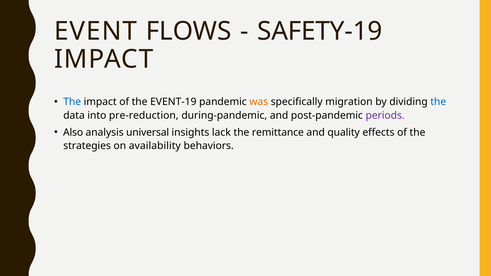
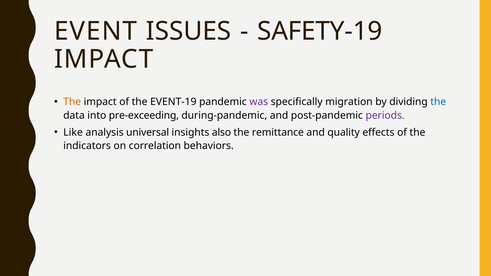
FLOWS: FLOWS -> ISSUES
The at (72, 102) colour: blue -> orange
was colour: orange -> purple
pre-reduction: pre-reduction -> pre-exceeding
Also: Also -> Like
lack: lack -> also
strategies: strategies -> indicators
availability: availability -> correlation
